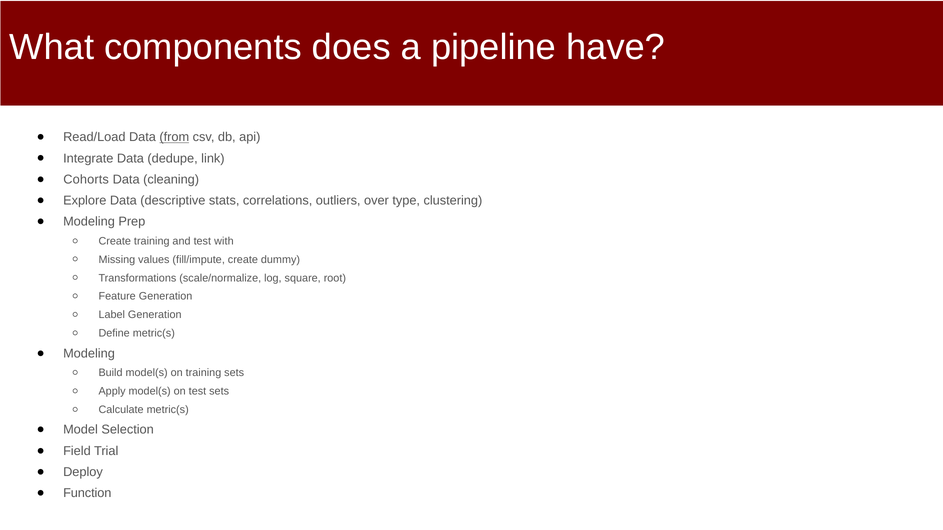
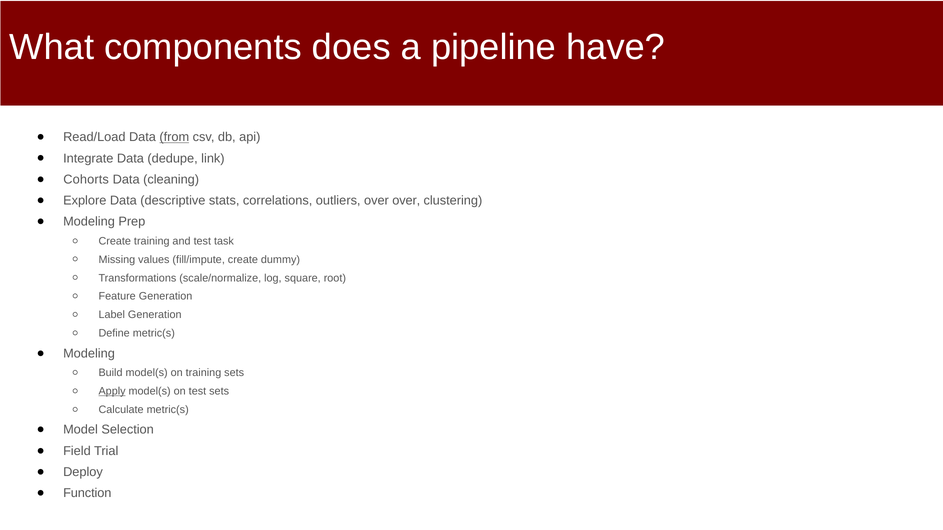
over type: type -> over
with: with -> task
Apply underline: none -> present
